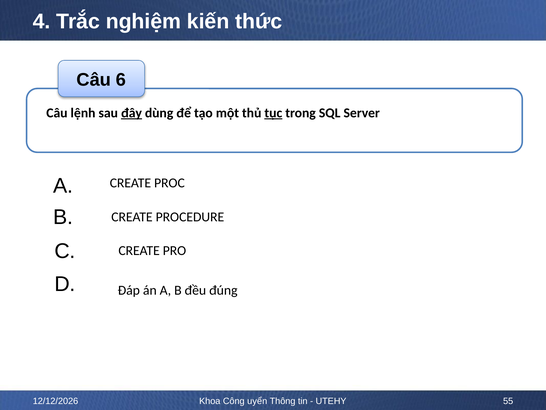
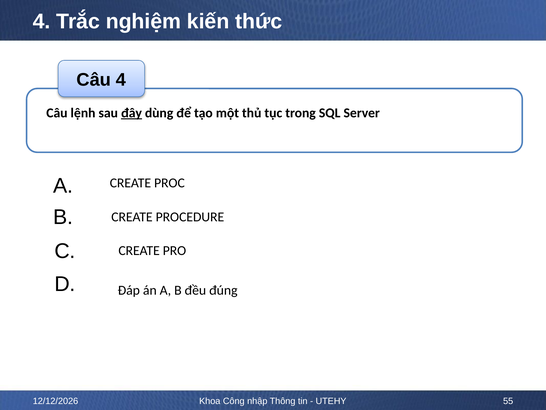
Câu 6: 6 -> 4
tục underline: present -> none
uyển: uyển -> nhập
